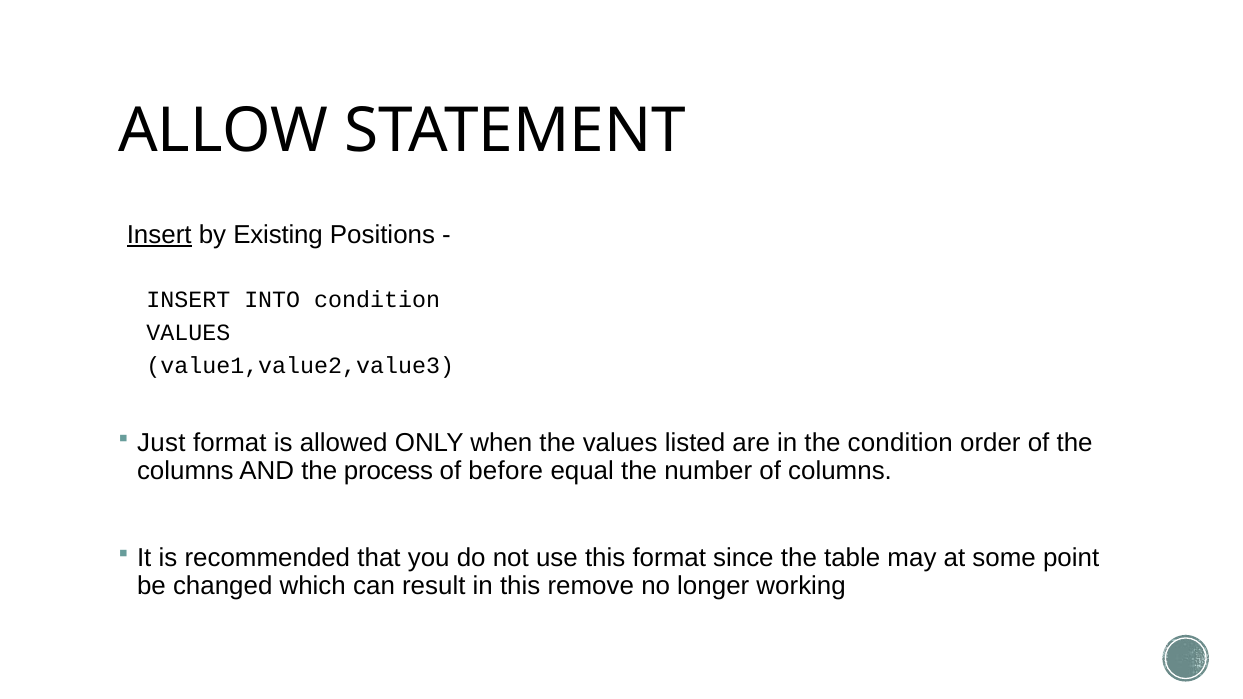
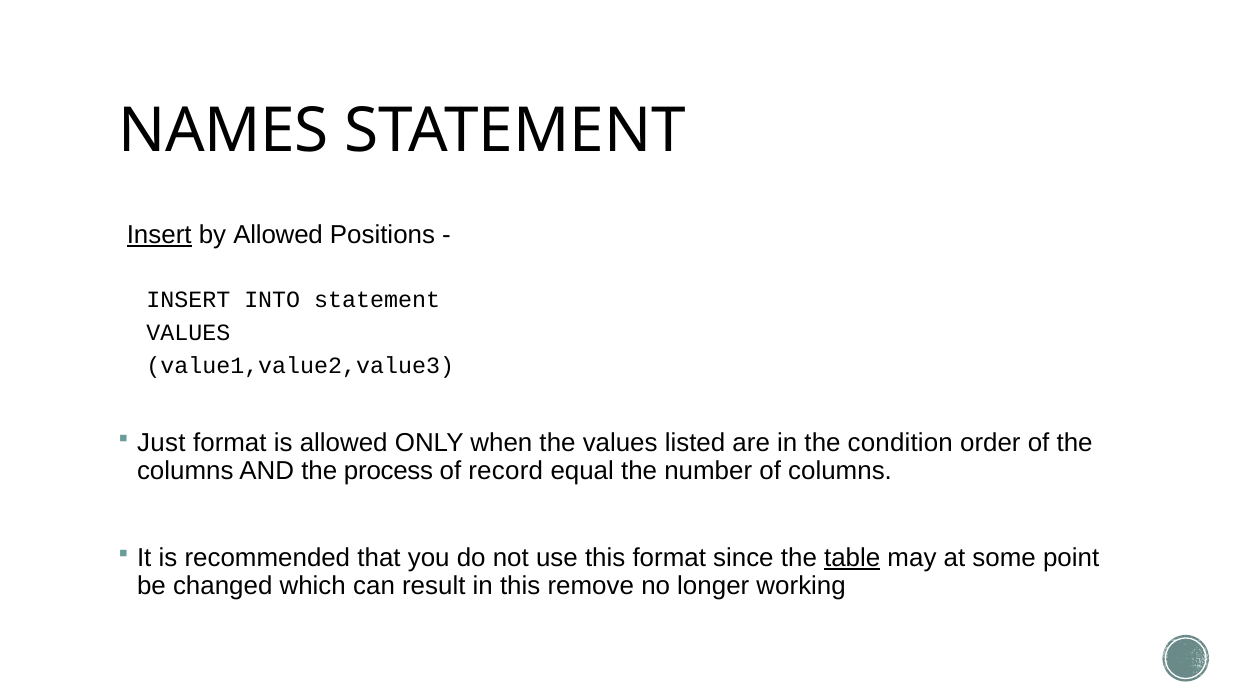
ALLOW: ALLOW -> NAMES
by Existing: Existing -> Allowed
INTO condition: condition -> statement
before: before -> record
table underline: none -> present
